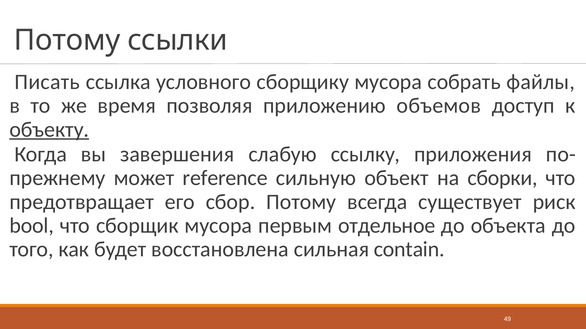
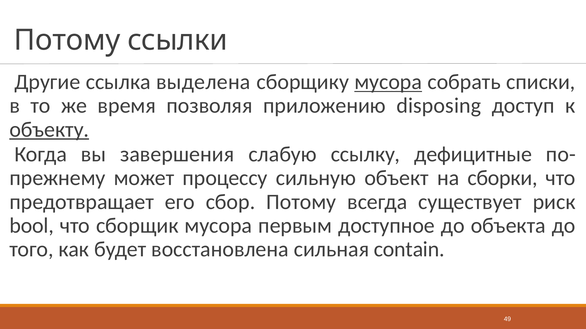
Писать: Писать -> Другие
условного: условного -> выделена
мусора at (388, 82) underline: none -> present
файлы: файлы -> списки
объемов: объемов -> disposing
приложения: приложения -> дефицитные
reference: reference -> процессу
отдельное: отдельное -> доступное
